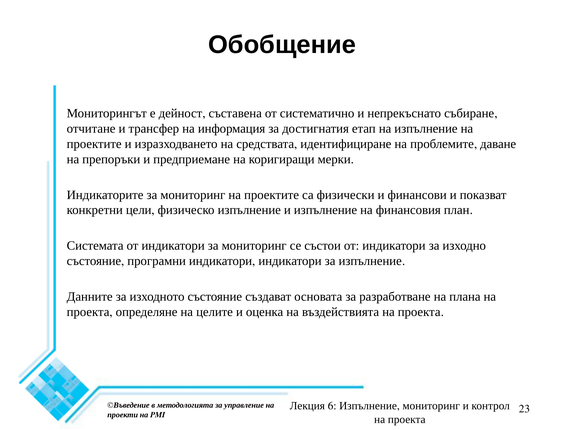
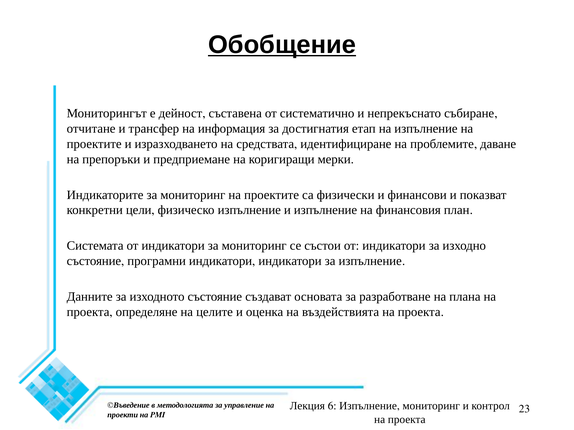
Обобщение underline: none -> present
